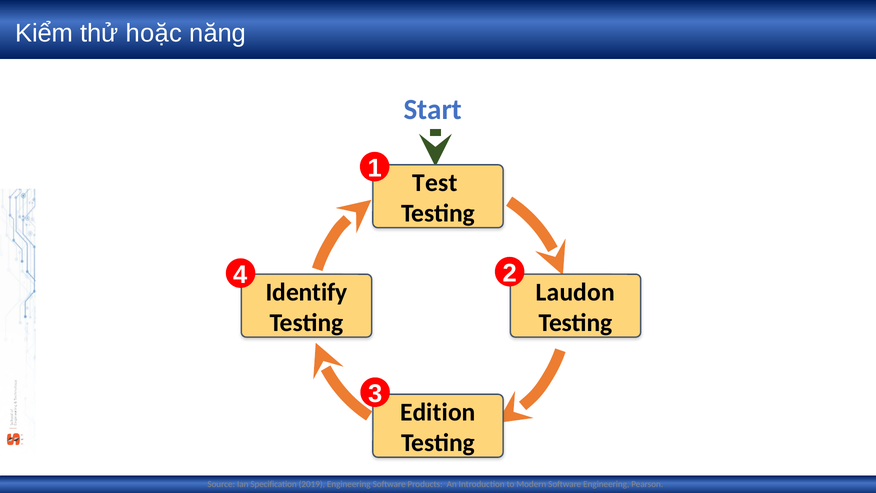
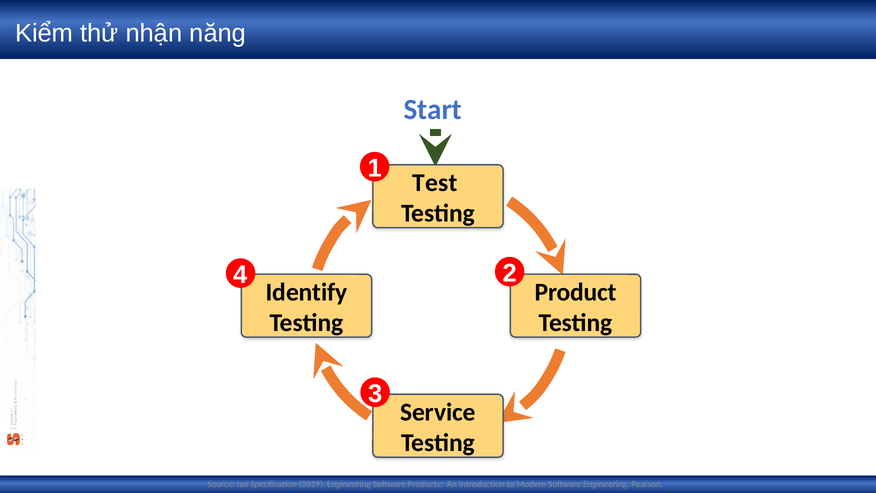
hoặc: hoặc -> nhận
Laudon: Laudon -> Product
Edition: Edition -> Service
